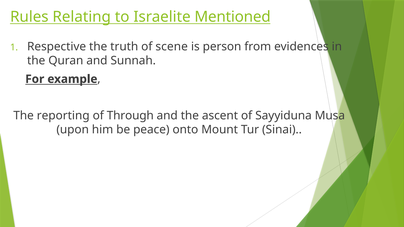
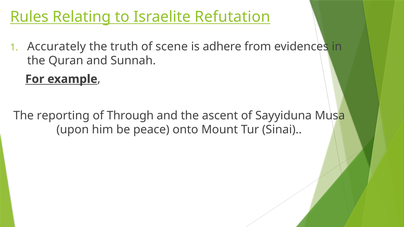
Mentioned: Mentioned -> Refutation
Respective: Respective -> Accurately
person: person -> adhere
